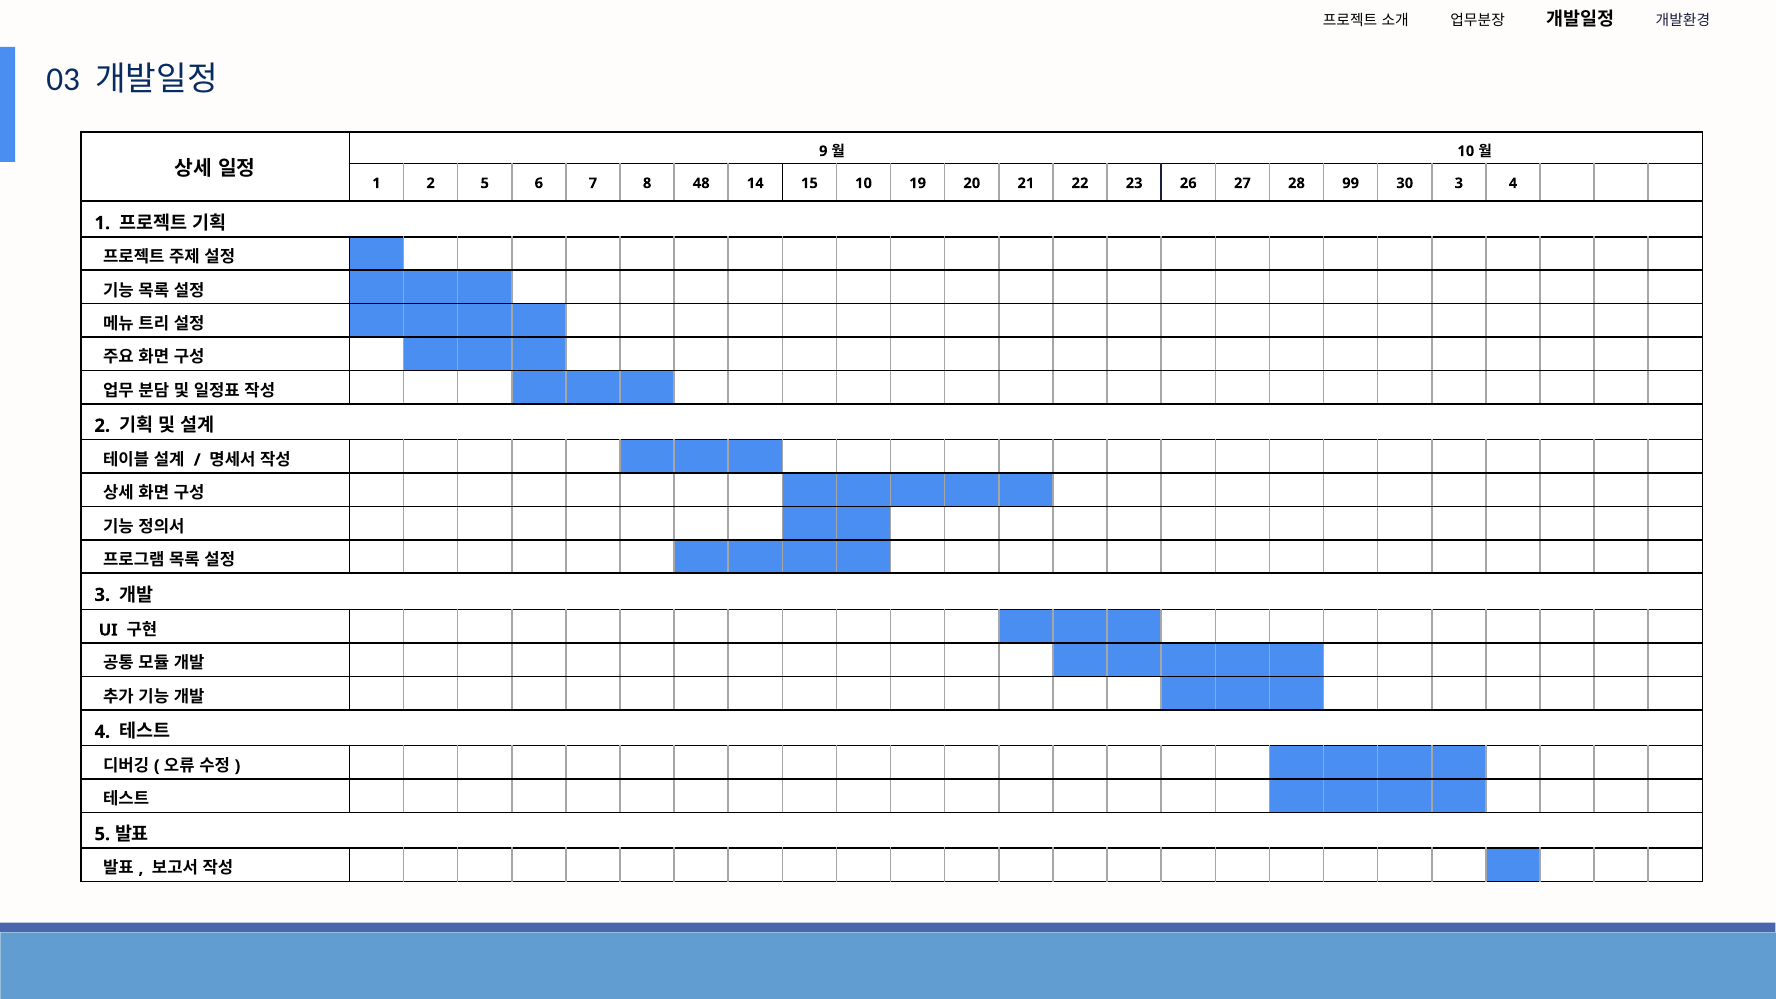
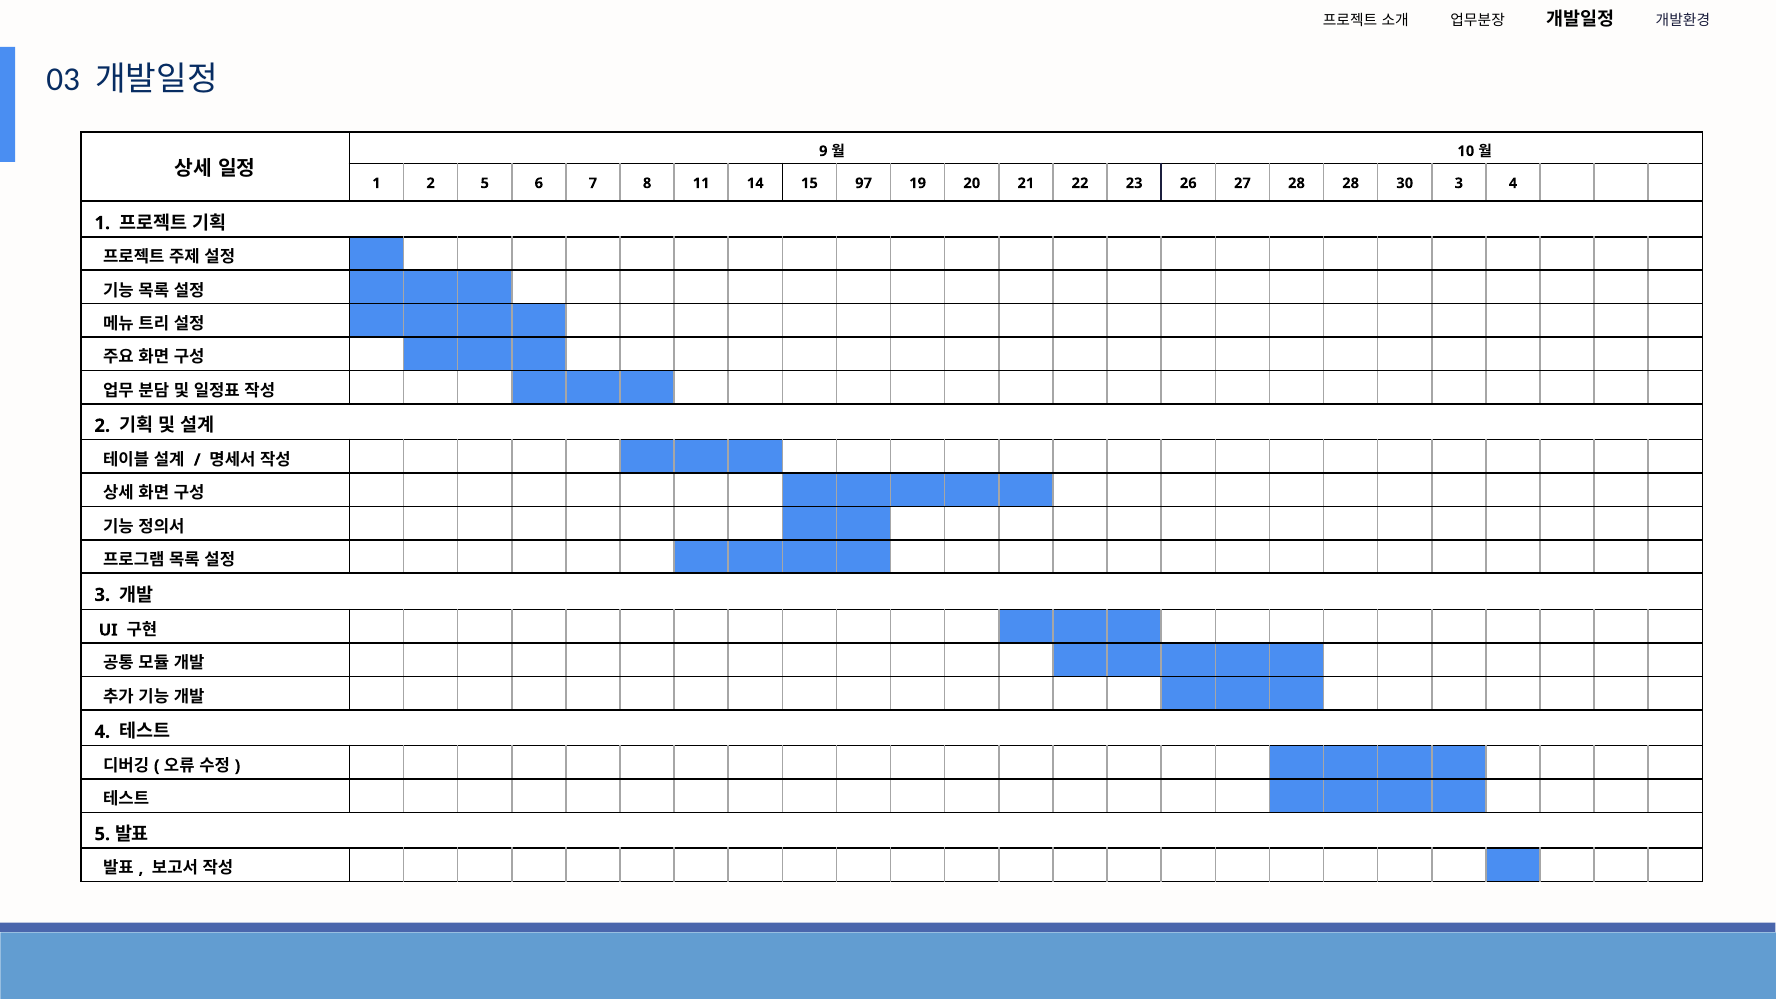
48: 48 -> 11
15 10: 10 -> 97
28 99: 99 -> 28
